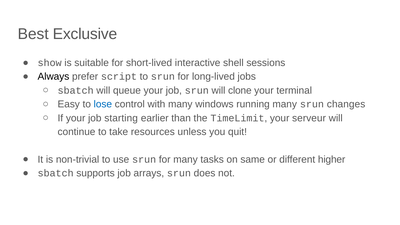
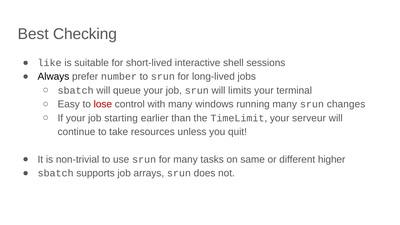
Exclusive: Exclusive -> Checking
show: show -> like
script: script -> number
clone: clone -> limits
lose colour: blue -> red
